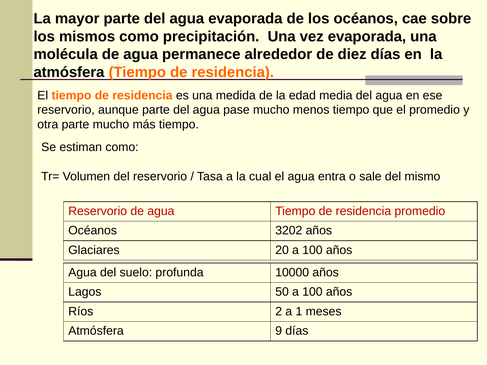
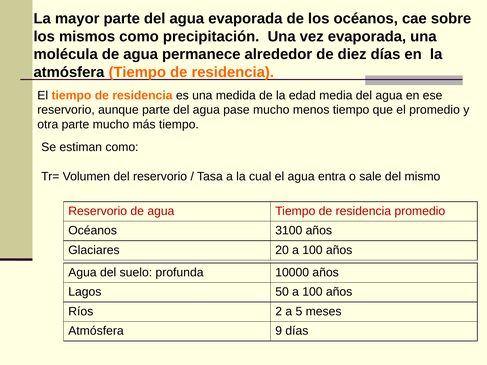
3202: 3202 -> 3100
1: 1 -> 5
